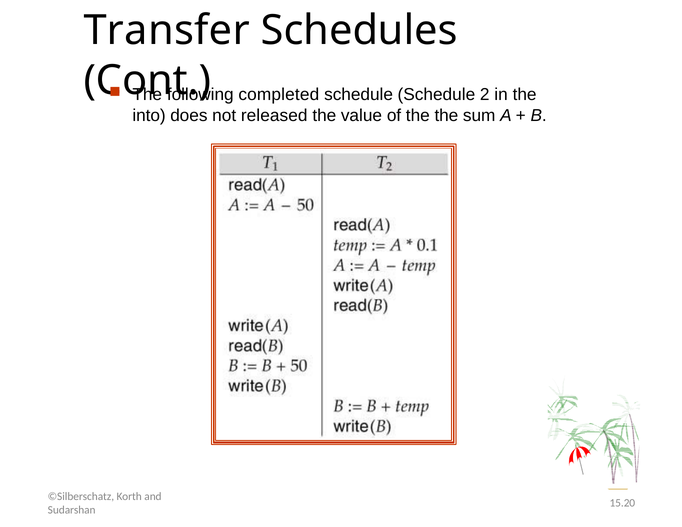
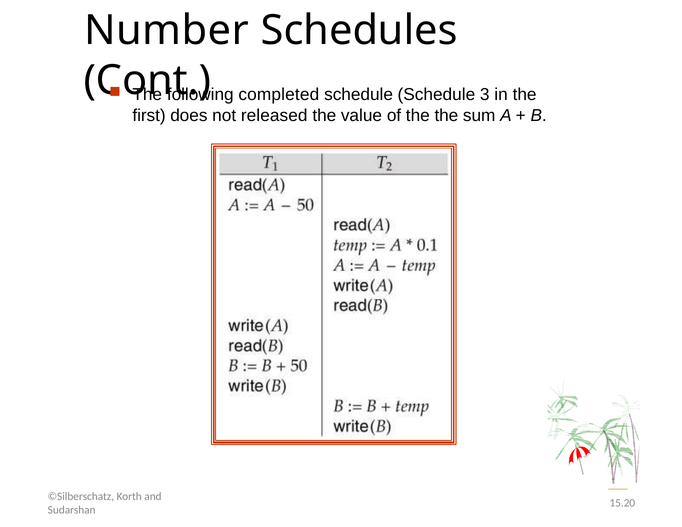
Transfer: Transfer -> Number
2: 2 -> 3
into: into -> first
